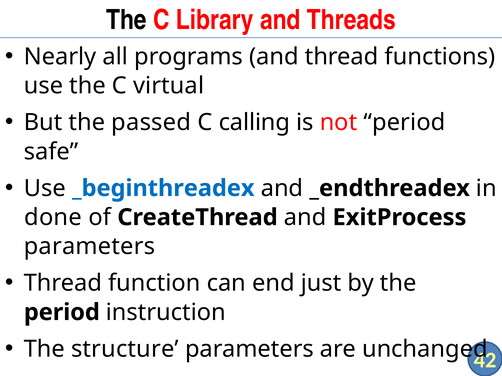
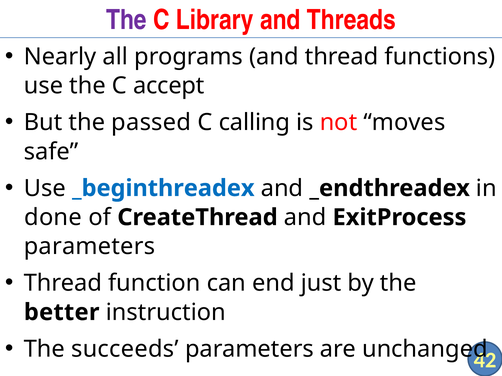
The at (126, 20) colour: black -> purple
virtual: virtual -> accept
not period: period -> moves
period at (62, 313): period -> better
structure: structure -> succeeds
